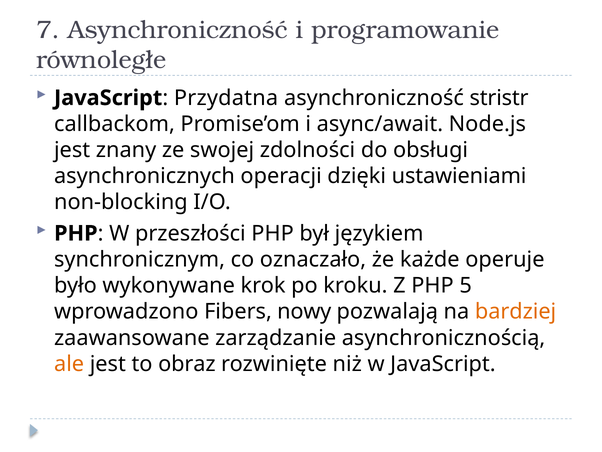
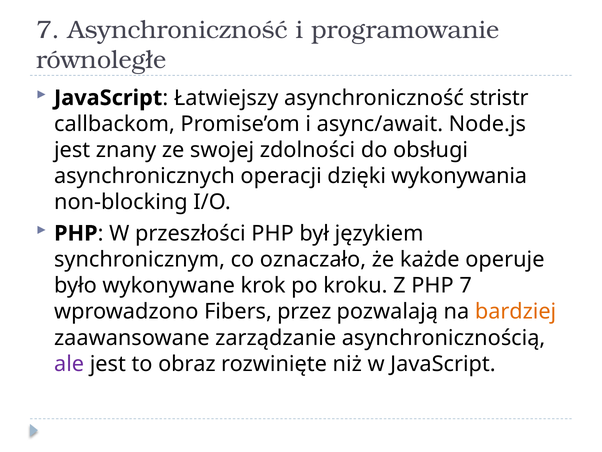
Przydatna: Przydatna -> Łatwiejszy
ustawieniami: ustawieniami -> wykonywania
PHP 5: 5 -> 7
nowy: nowy -> przez
ale colour: orange -> purple
